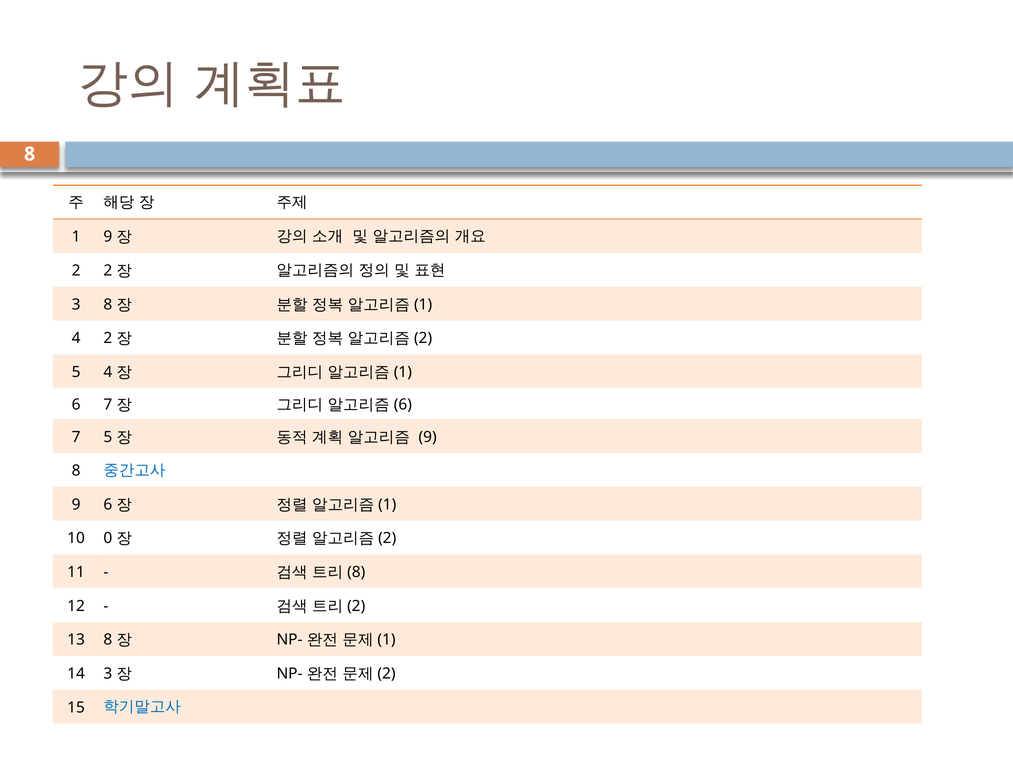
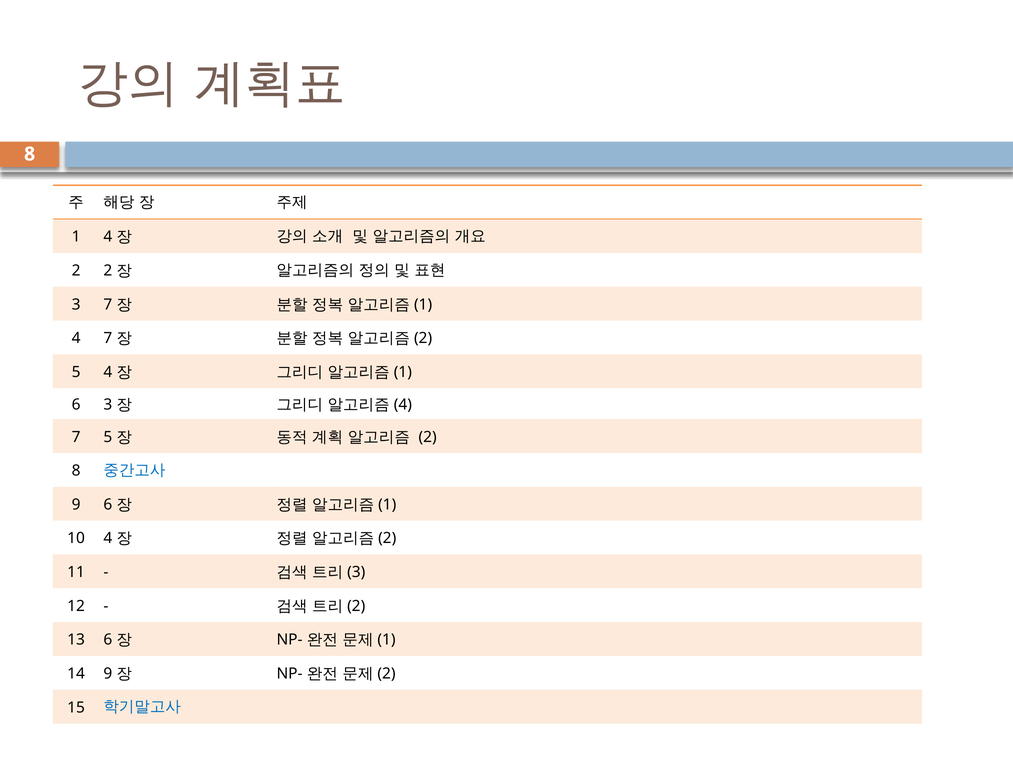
9 at (108, 237): 9 -> 4
3 8: 8 -> 7
2 at (108, 339): 2 -> 7
7 at (108, 405): 7 -> 3
6 at (403, 405): 6 -> 4
9 at (428, 437): 9 -> 2
10 0: 0 -> 4
8 at (356, 573): 8 -> 3
13 8: 8 -> 6
14 3: 3 -> 9
